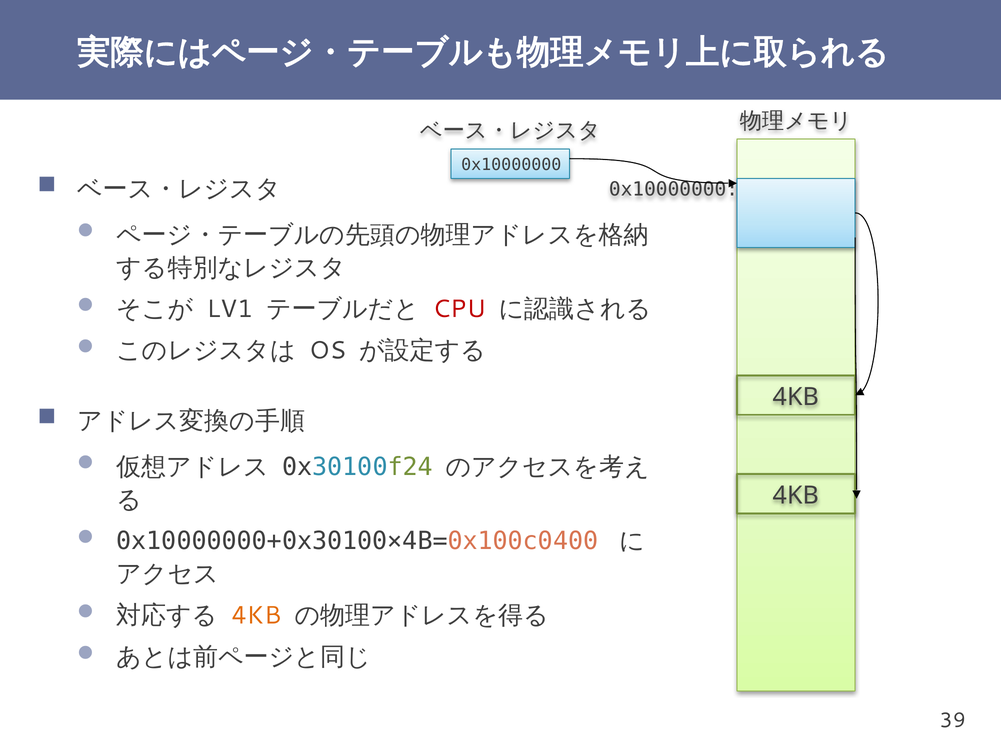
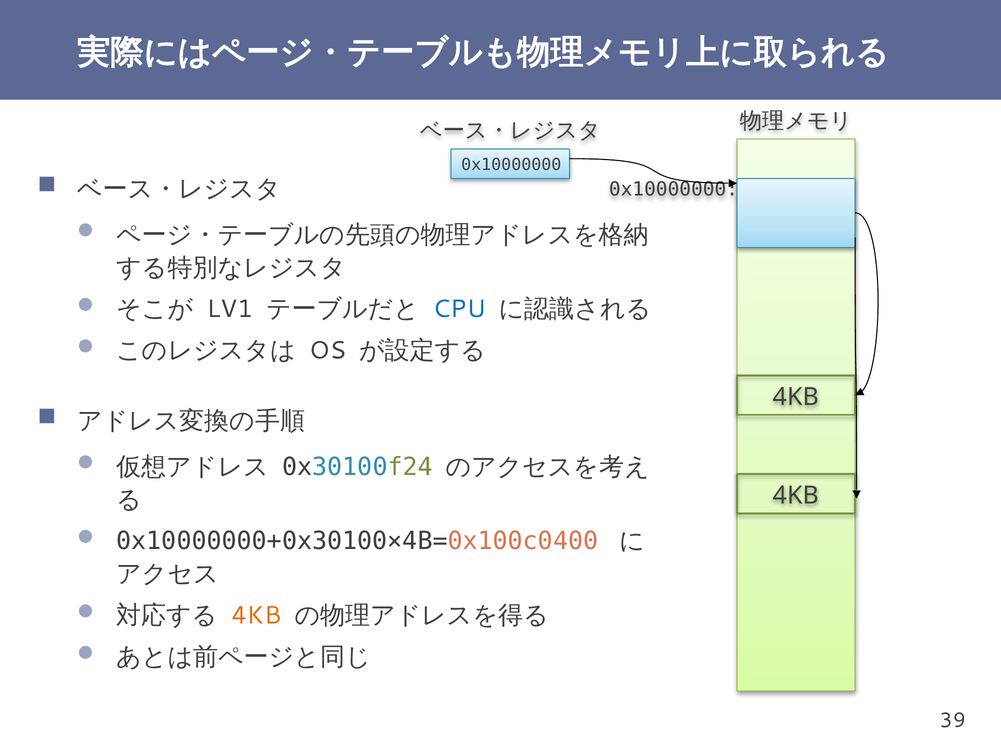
CPU colour: red -> blue
